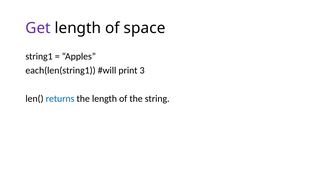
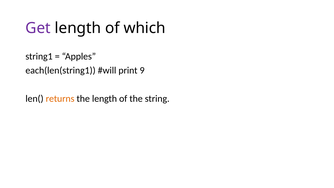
space: space -> which
3: 3 -> 9
returns colour: blue -> orange
